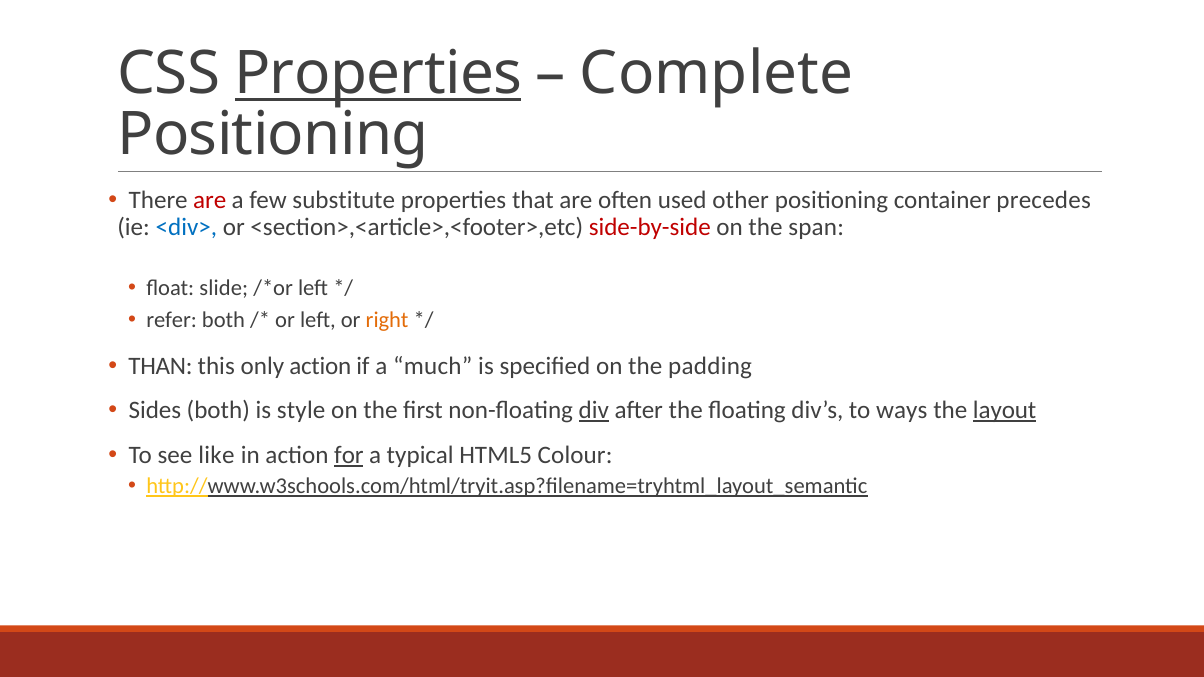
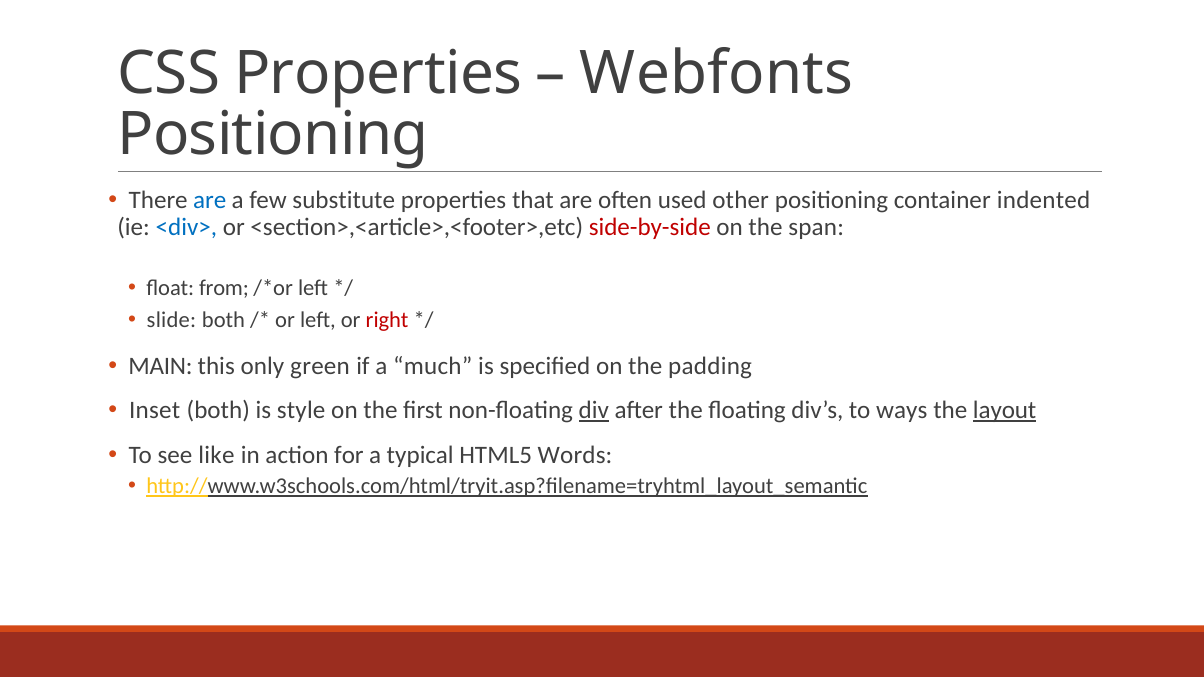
Properties at (378, 73) underline: present -> none
Complete: Complete -> Webfonts
are at (210, 200) colour: red -> blue
precedes: precedes -> indented
slide: slide -> from
refer: refer -> slide
right colour: orange -> red
THAN: THAN -> MAIN
only action: action -> green
Sides: Sides -> Inset
for underline: present -> none
Colour: Colour -> Words
